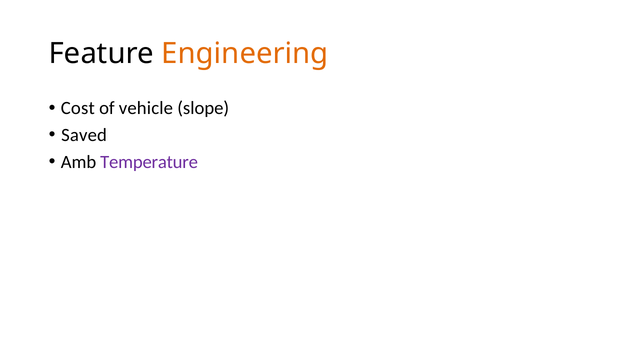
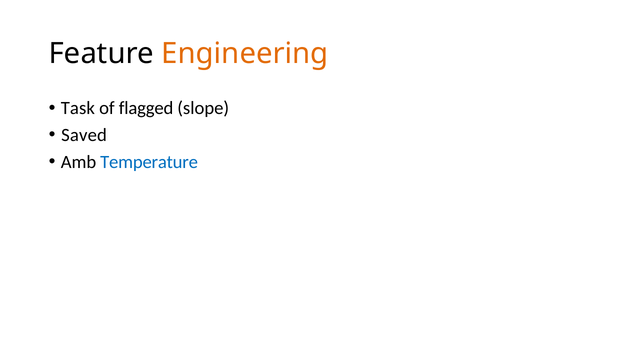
Cost: Cost -> Task
vehicle: vehicle -> flagged
Temperature colour: purple -> blue
